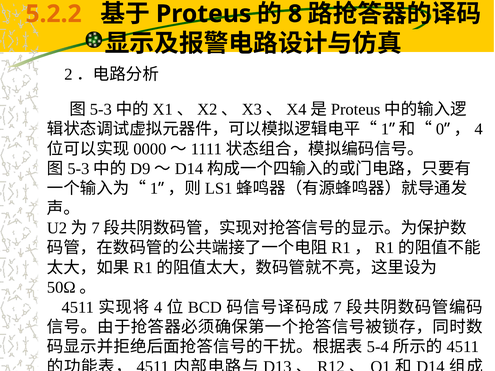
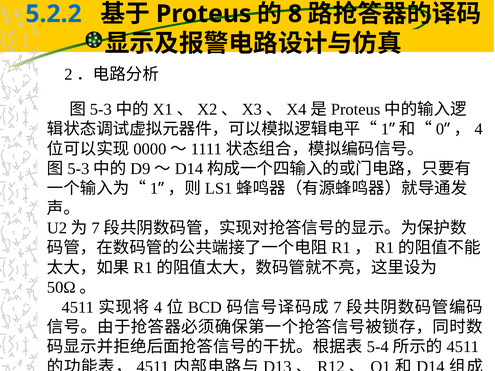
5.2.2 colour: orange -> blue
